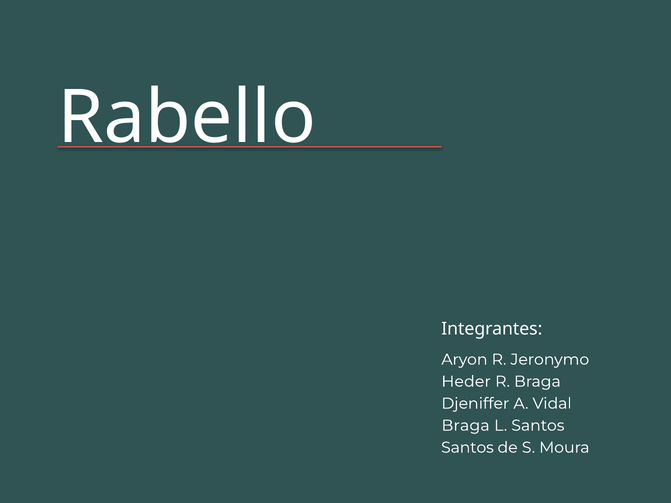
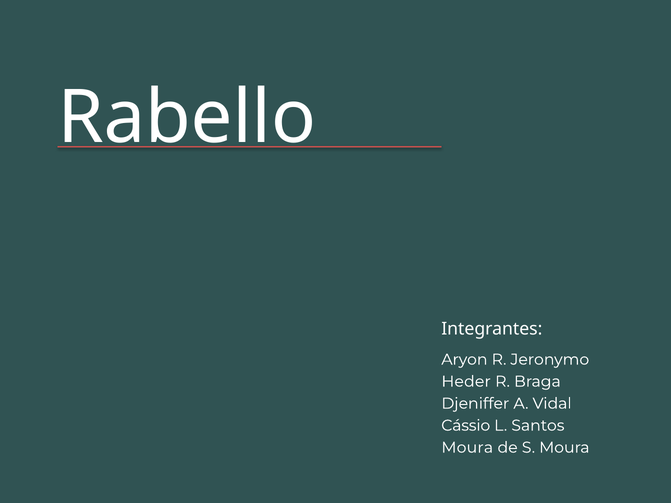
Braga at (466, 426): Braga -> Cássio
Santos at (467, 448): Santos -> Moura
